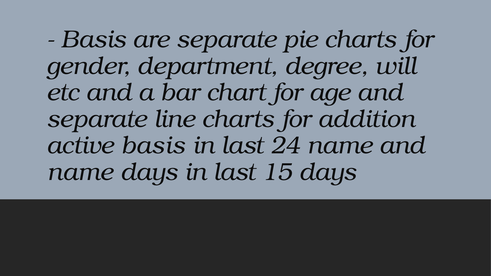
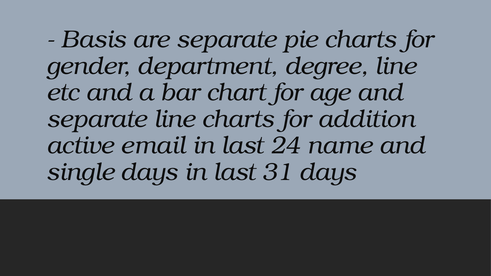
degree will: will -> line
active basis: basis -> email
name at (80, 172): name -> single
15: 15 -> 31
